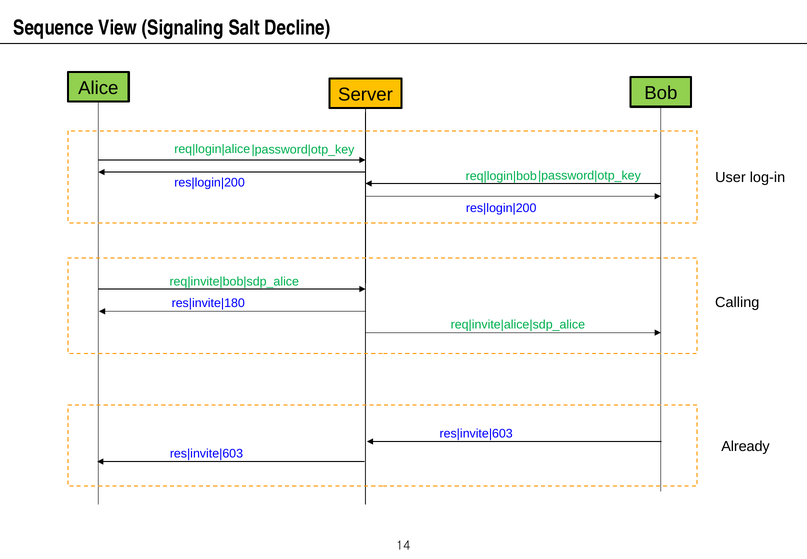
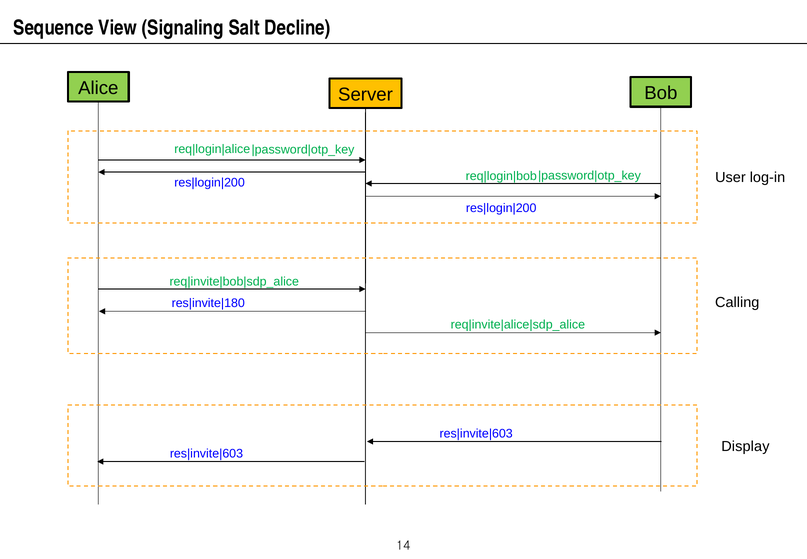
Already: Already -> Display
